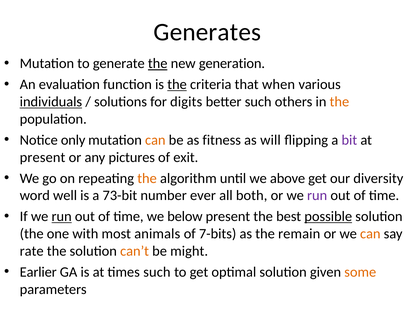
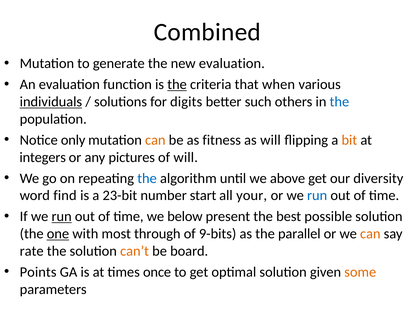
Generates: Generates -> Combined
the at (158, 64) underline: present -> none
new generation: generation -> evaluation
the at (339, 102) colour: orange -> blue
bit colour: purple -> orange
present at (43, 157): present -> integers
of exit: exit -> will
the at (147, 178) colour: orange -> blue
well: well -> find
73-bit: 73-bit -> 23-bit
ever: ever -> start
both: both -> your
run at (317, 196) colour: purple -> blue
possible underline: present -> none
one underline: none -> present
animals: animals -> through
7-bits: 7-bits -> 9-bits
remain: remain -> parallel
might: might -> board
Earlier: Earlier -> Points
times such: such -> once
